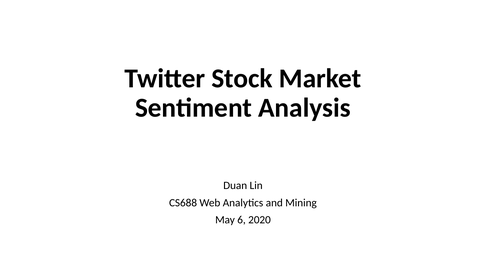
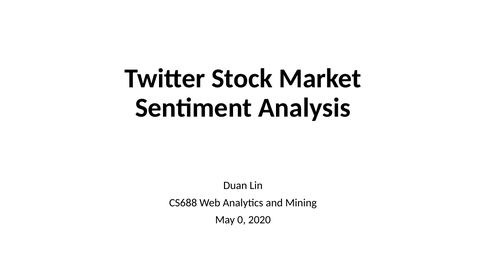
6: 6 -> 0
